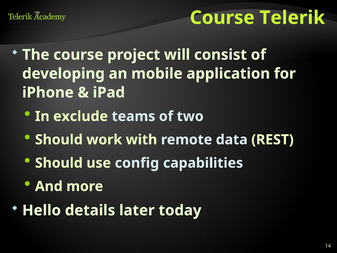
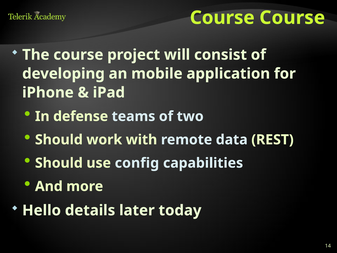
Course Telerik: Telerik -> Course
exclude: exclude -> defense
